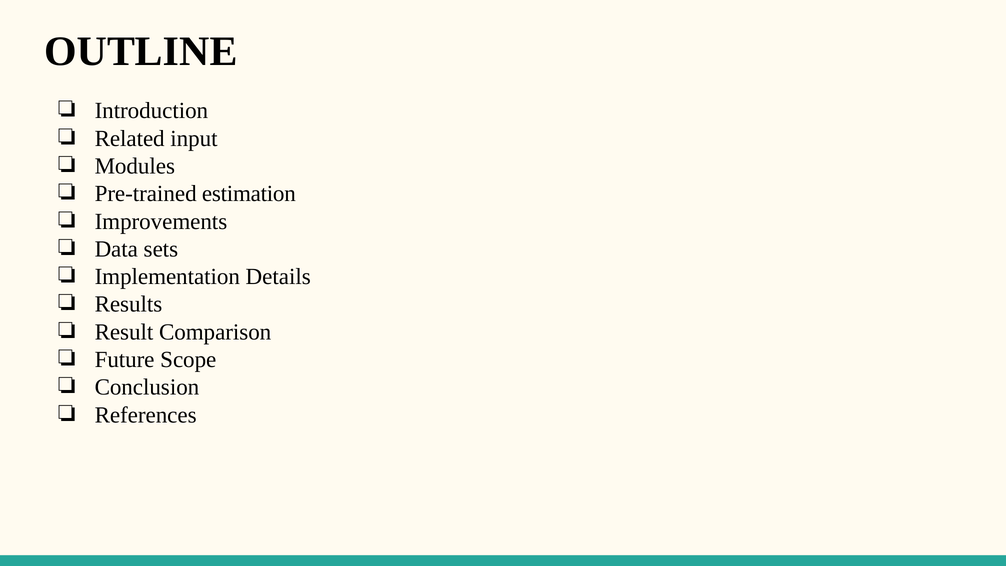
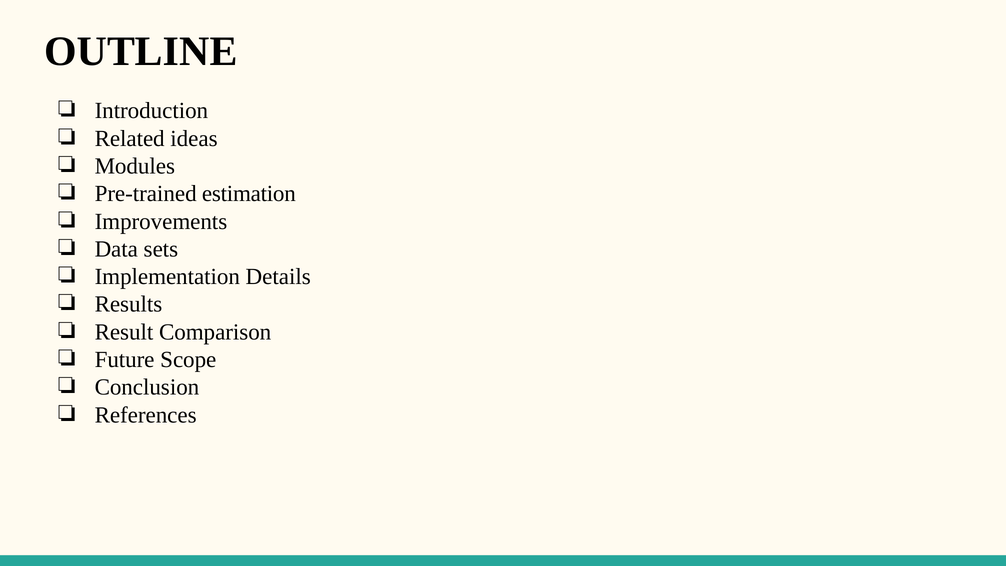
input: input -> ideas
